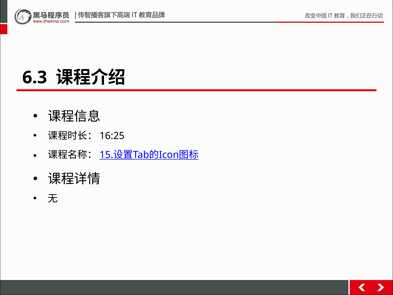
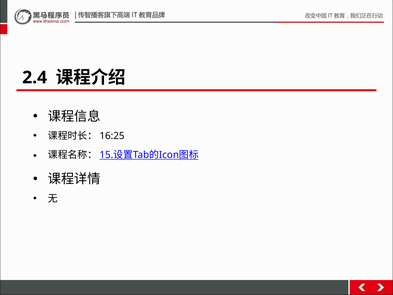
6.3: 6.3 -> 2.4
